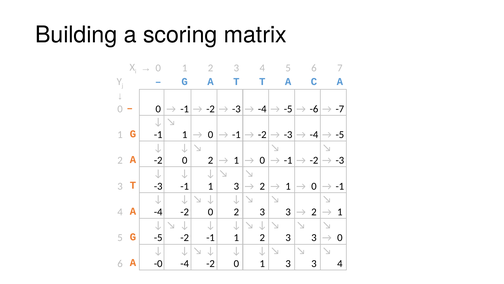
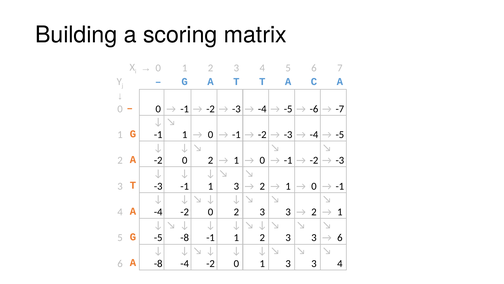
-5 -2: -2 -> -8
0 at (340, 237): 0 -> 6
A -0: -0 -> -8
